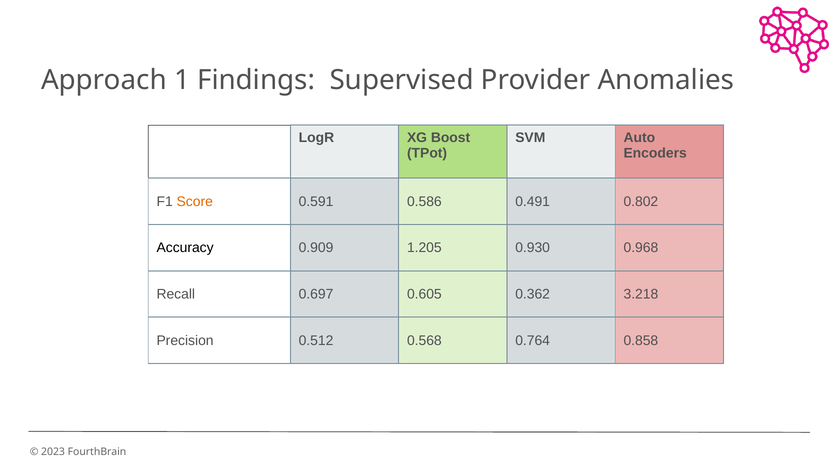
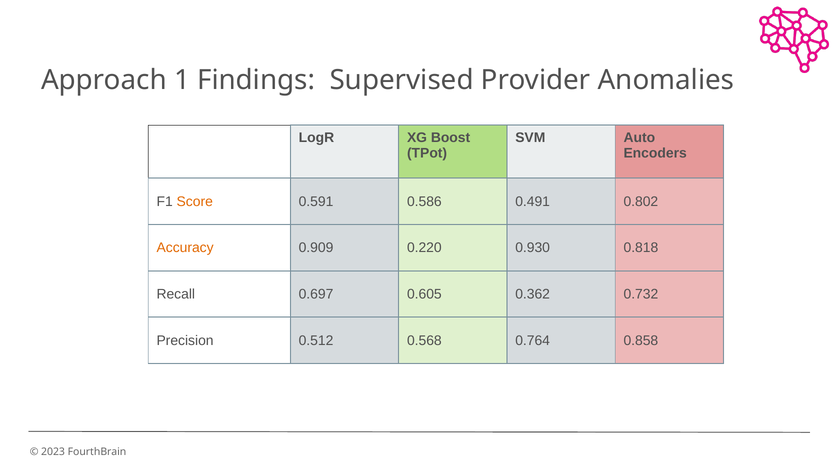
Accuracy colour: black -> orange
1.205: 1.205 -> 0.220
0.968: 0.968 -> 0.818
3.218: 3.218 -> 0.732
